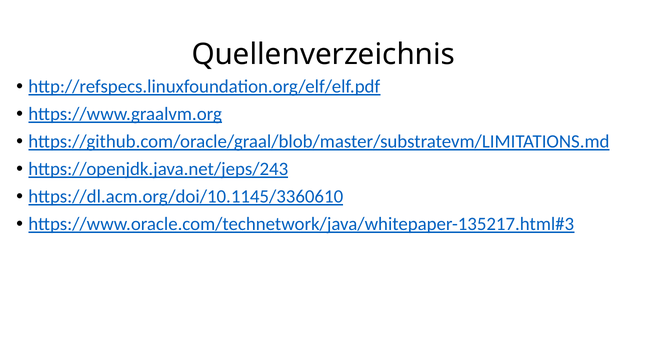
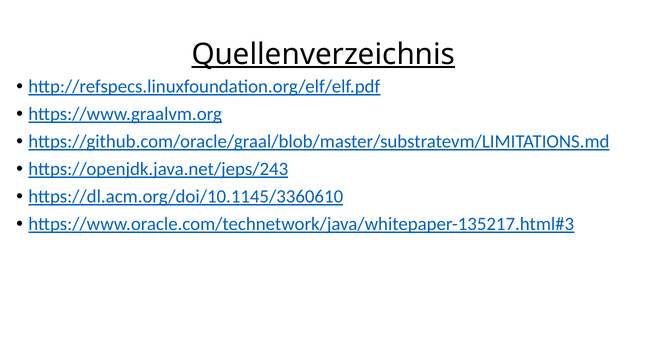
Quellenverzeichnis underline: none -> present
